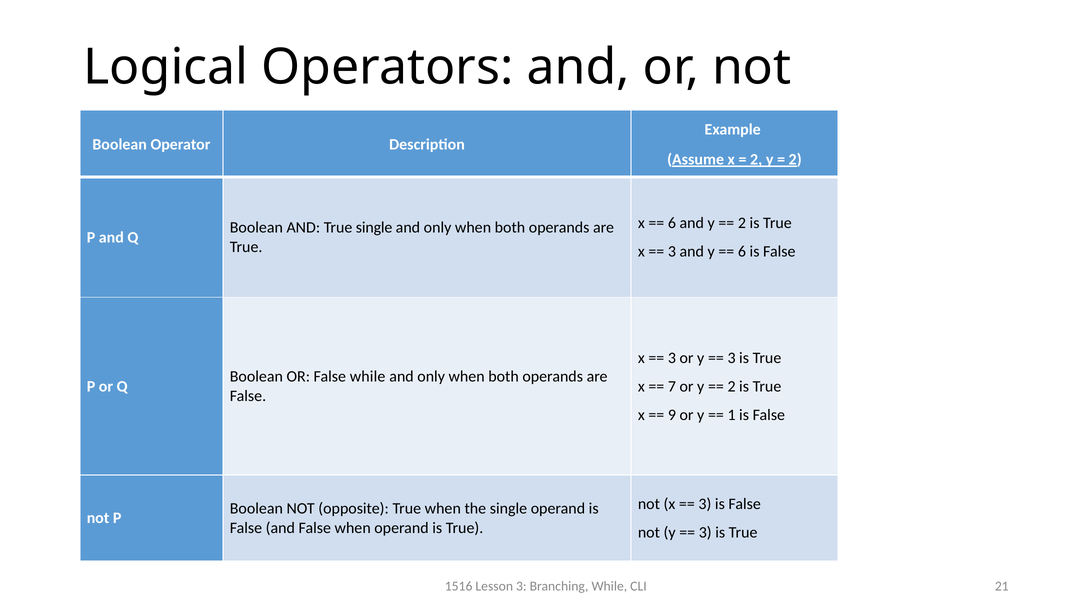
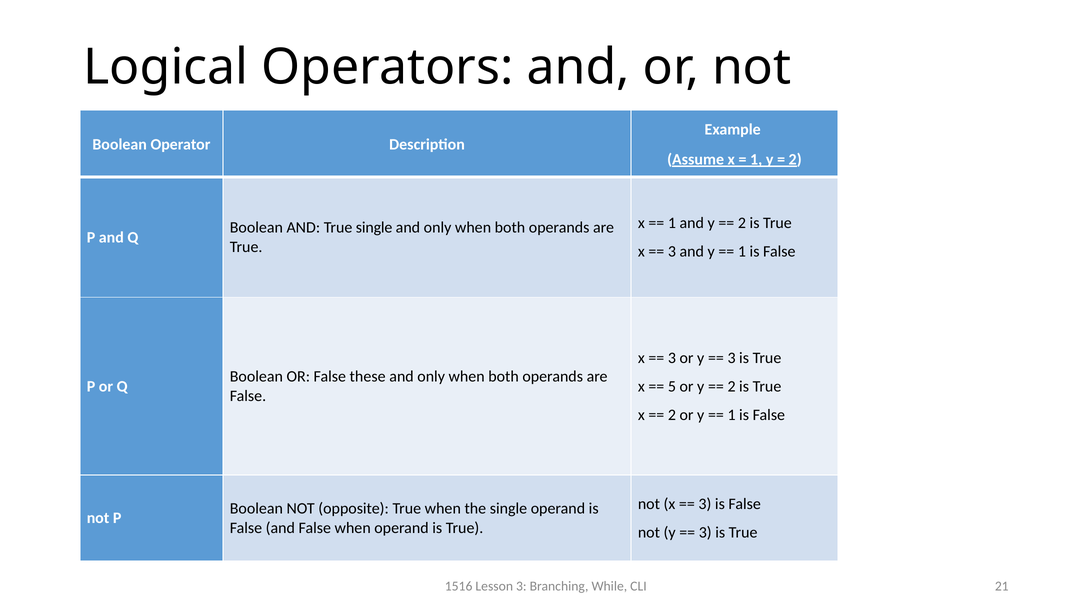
2 at (756, 159): 2 -> 1
6 at (672, 223): 6 -> 1
6 at (742, 252): 6 -> 1
False while: while -> these
7: 7 -> 5
9 at (672, 415): 9 -> 2
